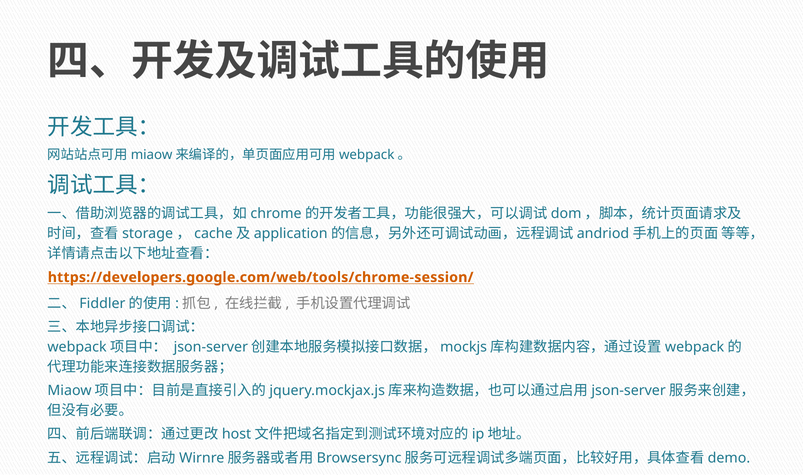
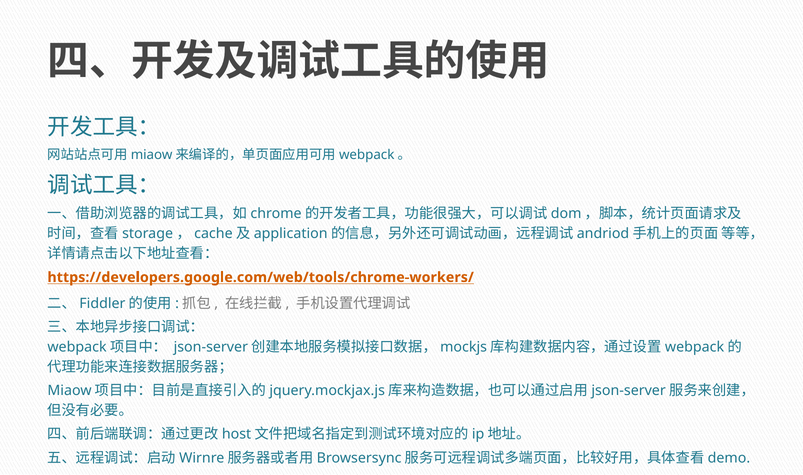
https://developers.google.com/web/tools/chrome-session/: https://developers.google.com/web/tools/chrome-session/ -> https://developers.google.com/web/tools/chrome-workers/
